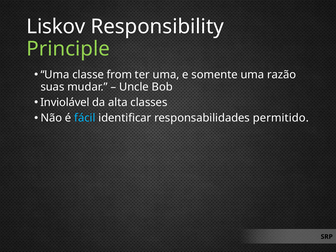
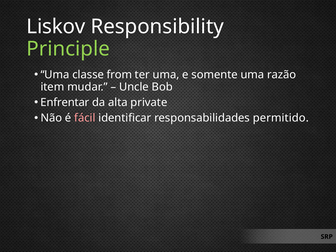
suas: suas -> item
Inviolável: Inviolável -> Enfrentar
classes: classes -> private
fácil colour: light blue -> pink
